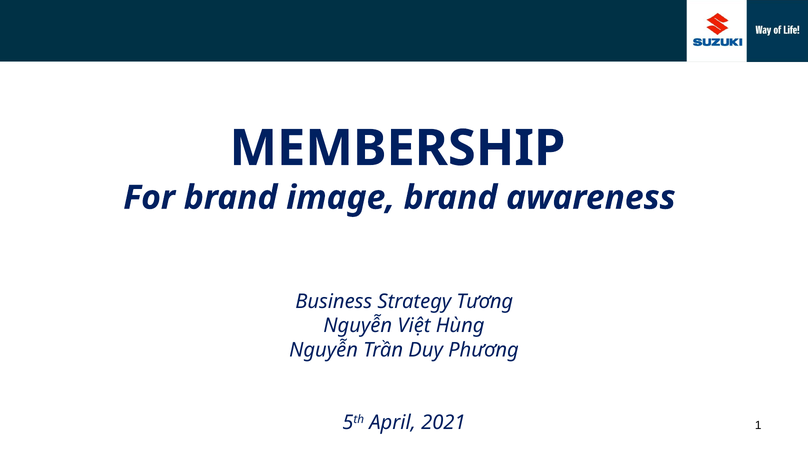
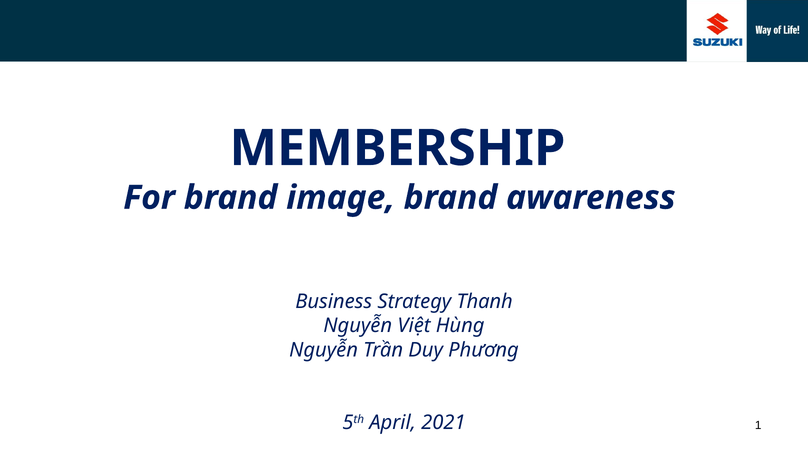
Tương: Tương -> Thanh
